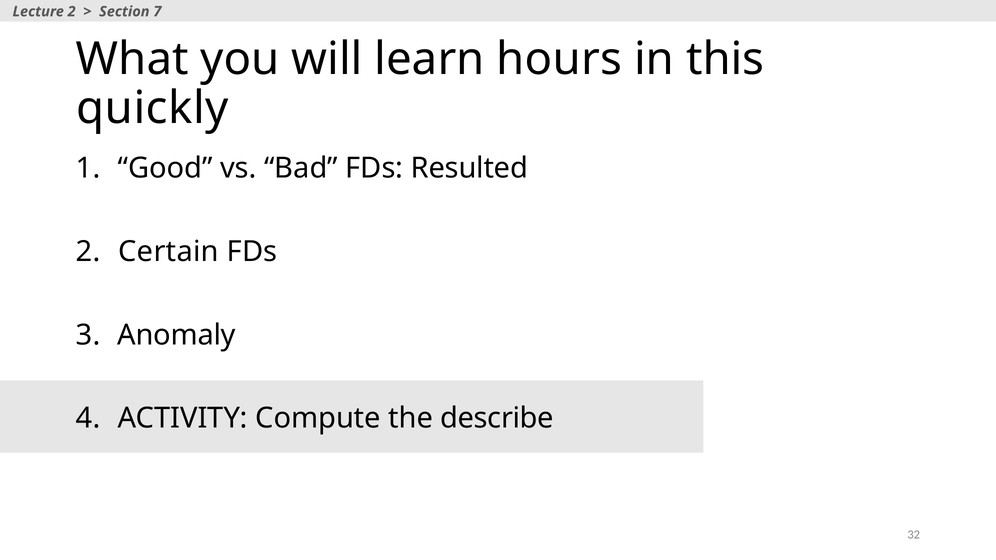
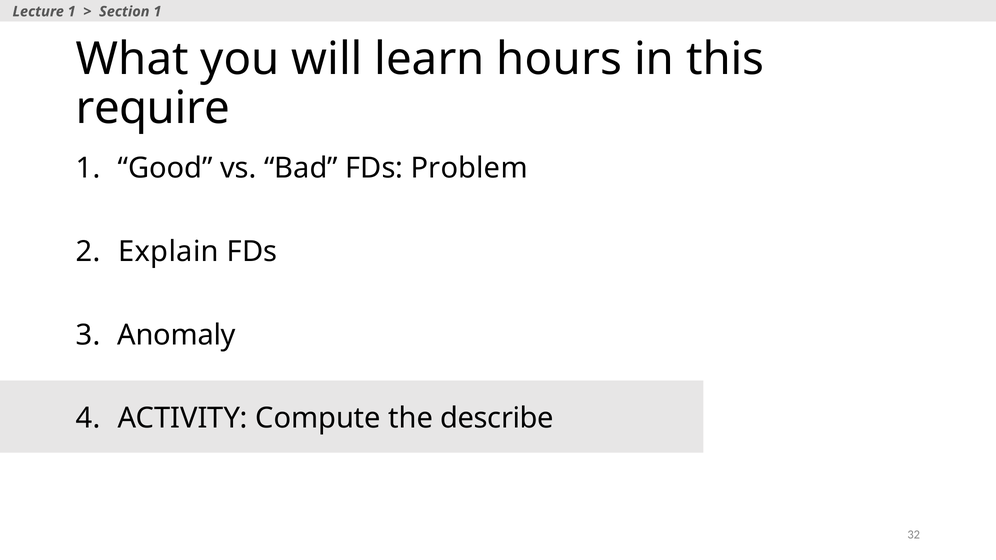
Lecture 2: 2 -> 1
Section 7: 7 -> 1
quickly: quickly -> require
Resulted: Resulted -> Problem
Certain: Certain -> Explain
